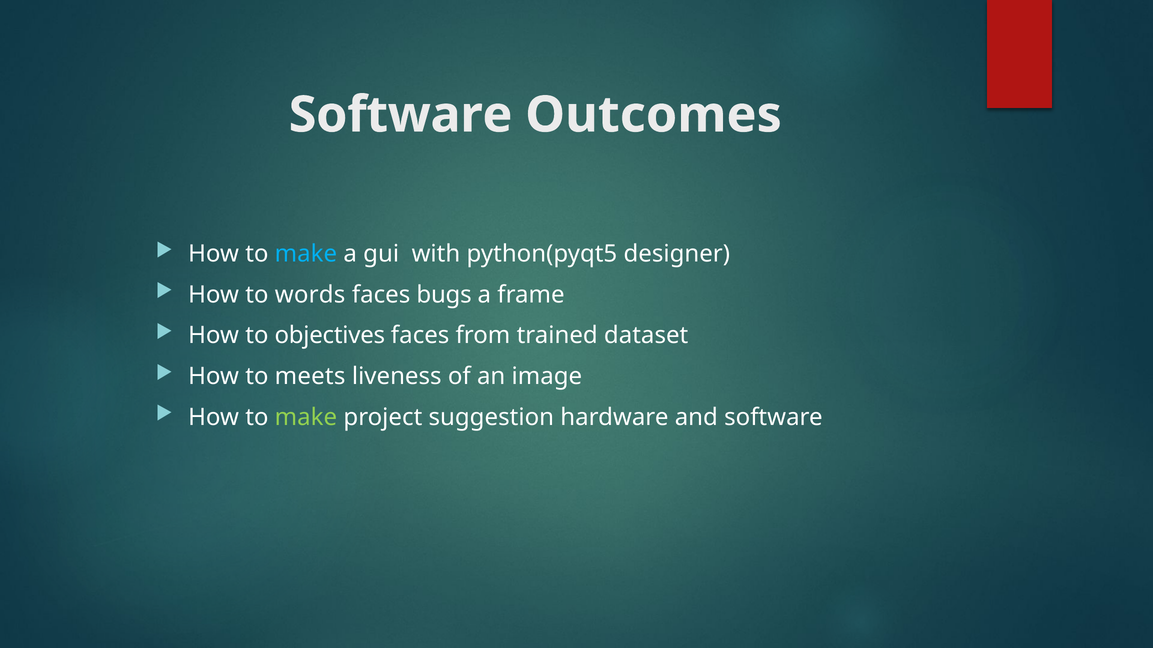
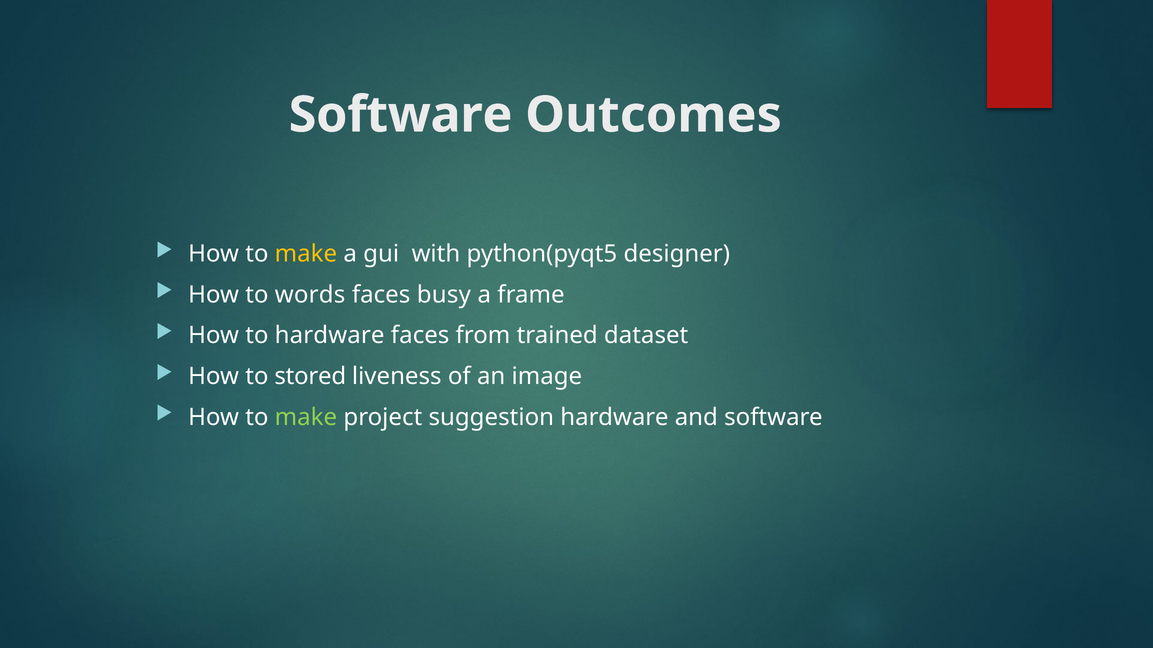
make at (306, 254) colour: light blue -> yellow
bugs: bugs -> busy
to objectives: objectives -> hardware
meets: meets -> stored
